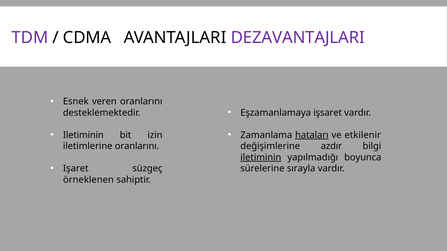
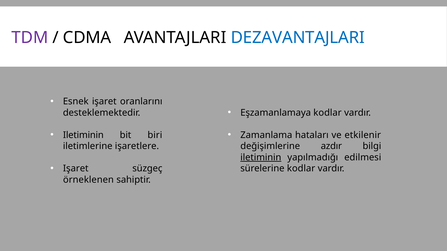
DEZAVANTAJLARI colour: purple -> blue
Esnek veren: veren -> işaret
Eşzamanlamaya işsaret: işsaret -> kodlar
izin: izin -> biri
hataları underline: present -> none
iletimlerine oranlarını: oranlarını -> işaretlere
boyunca: boyunca -> edilmesi
sürelerine sırayla: sırayla -> kodlar
